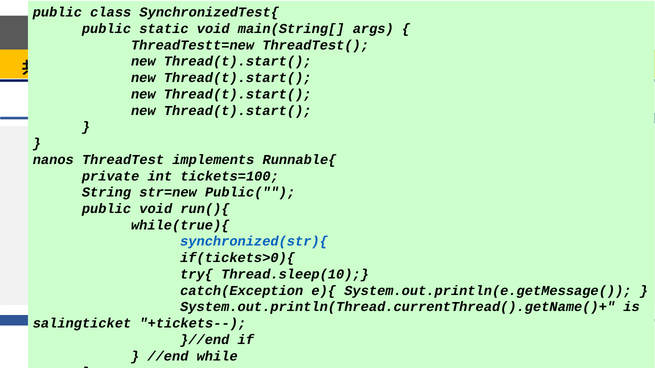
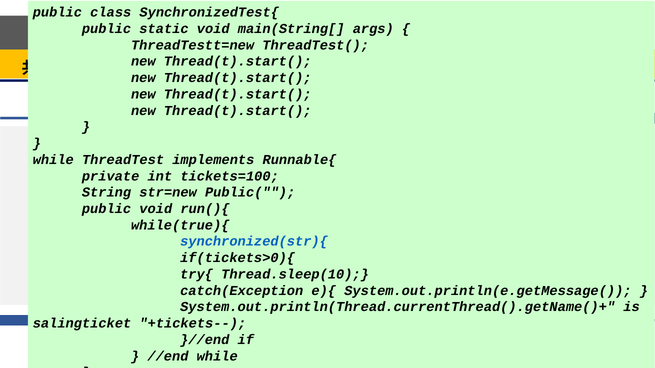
nanos at (53, 160): nanos -> while
